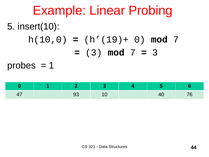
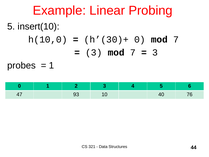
h’(19)+: h’(19)+ -> h’(30)+
